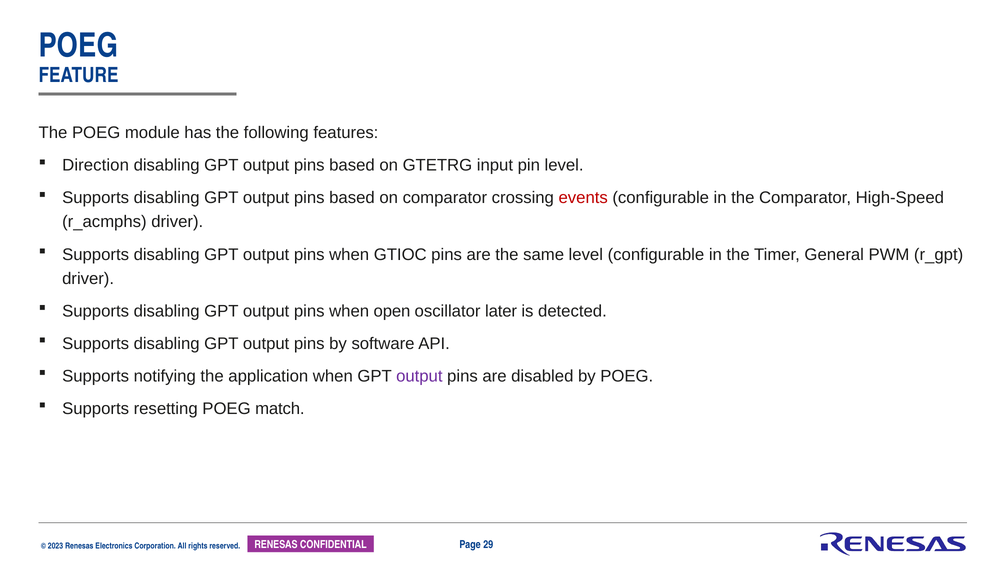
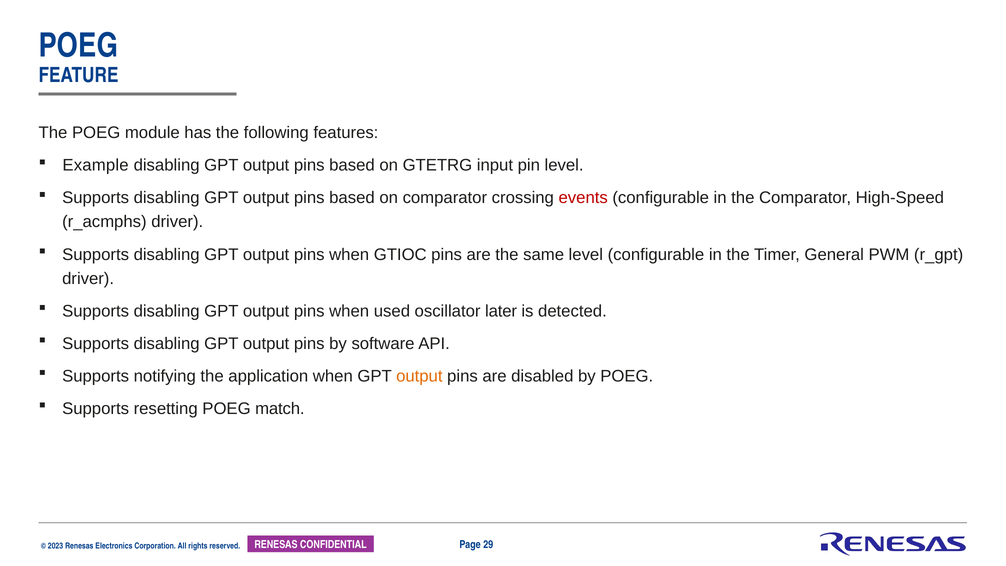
Direction: Direction -> Example
open: open -> used
output at (419, 376) colour: purple -> orange
